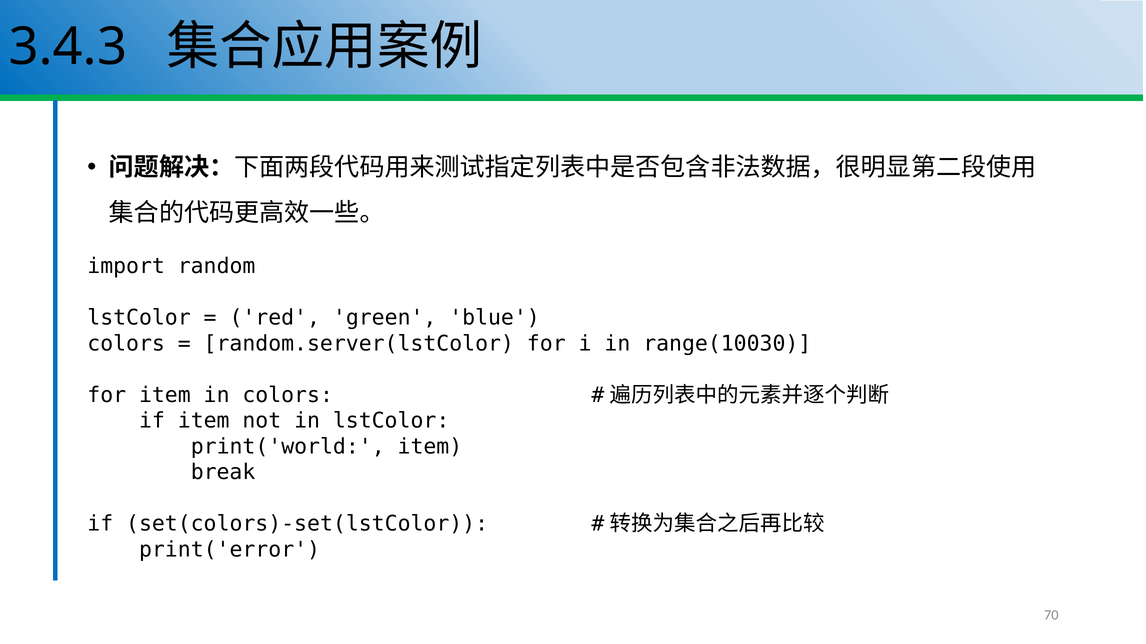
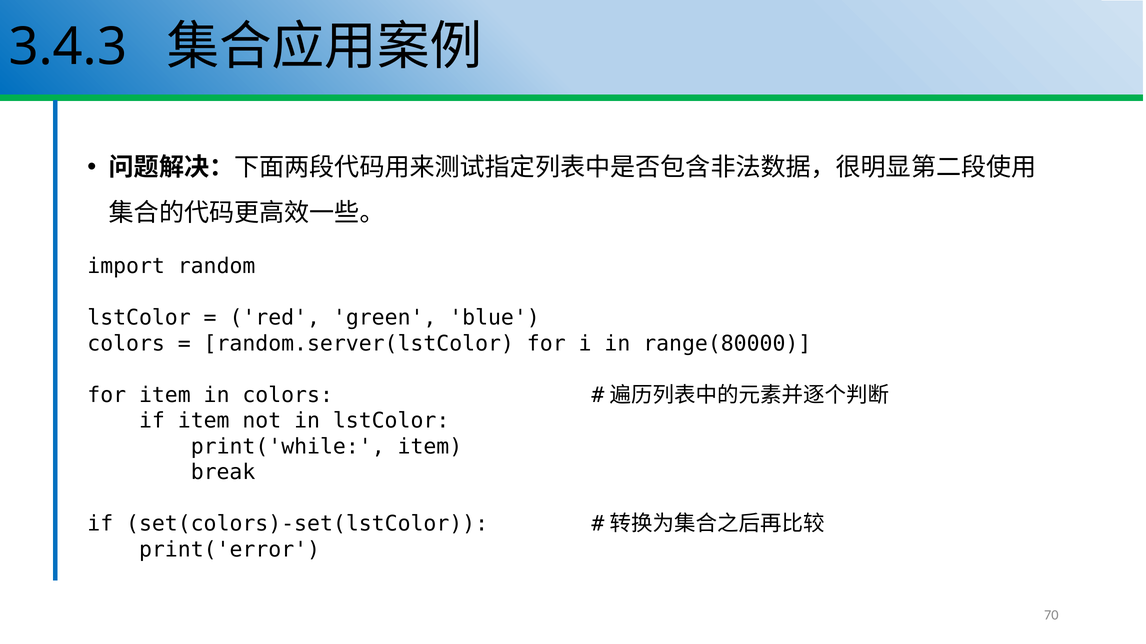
range(10030: range(10030 -> range(80000
print('world: print('world -> print('while
